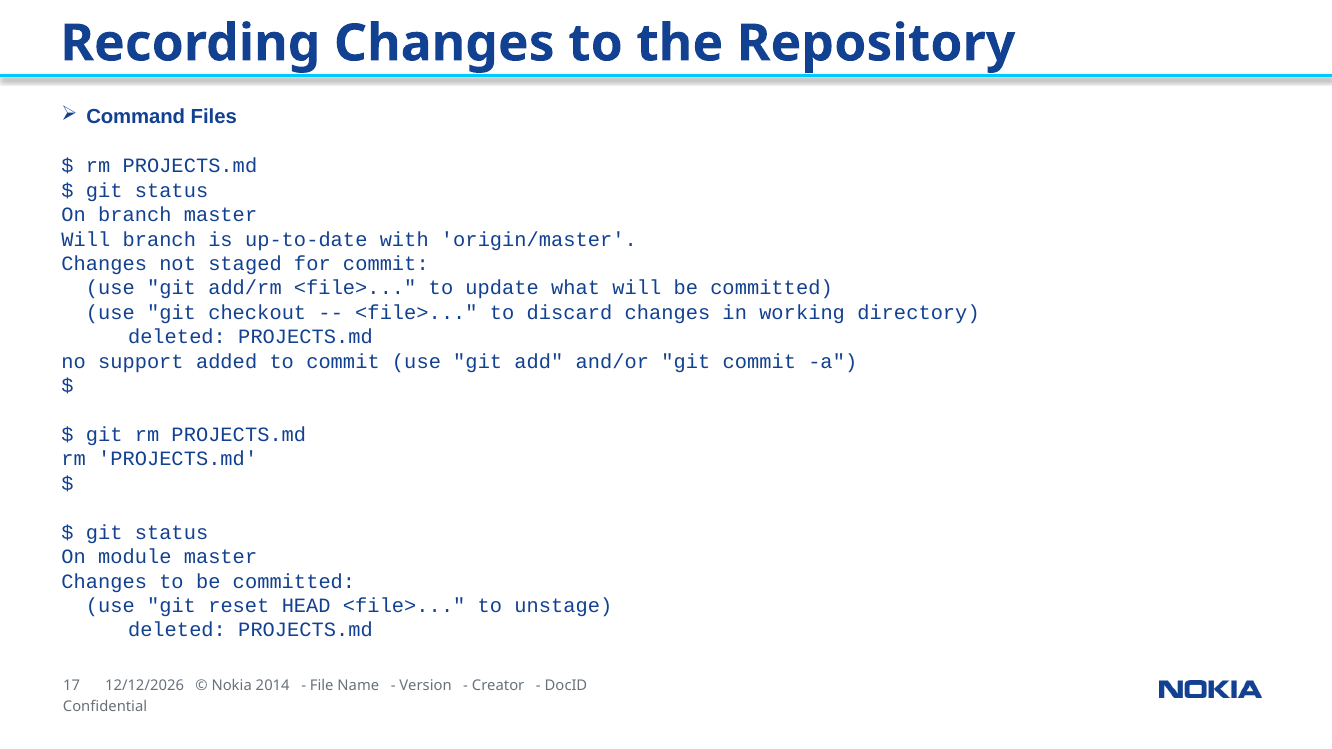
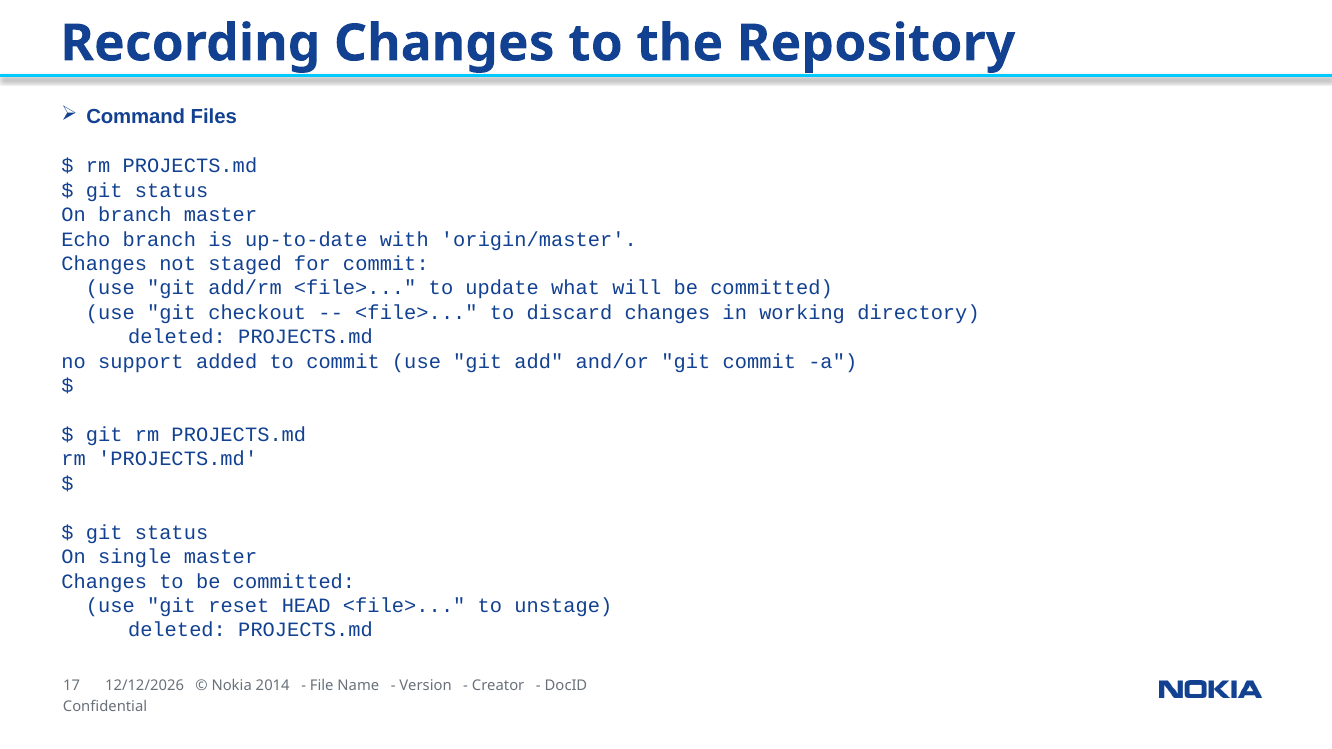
Will at (86, 239): Will -> Echo
module: module -> single
